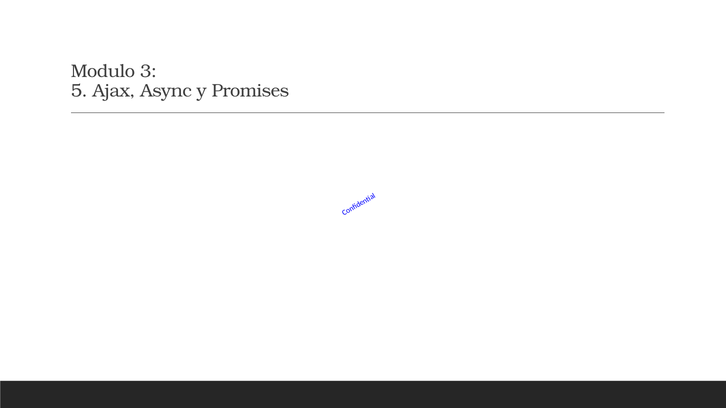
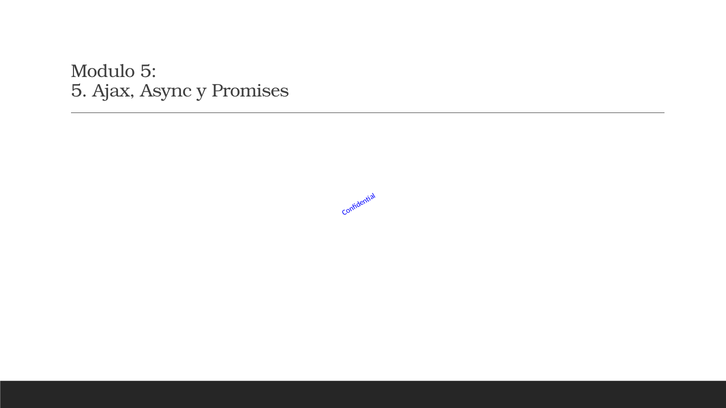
Modulo 3: 3 -> 5
